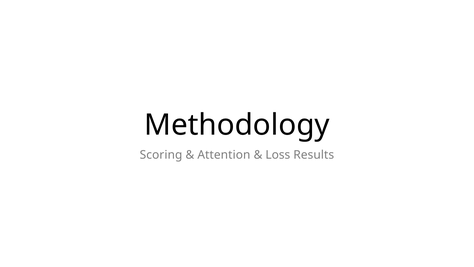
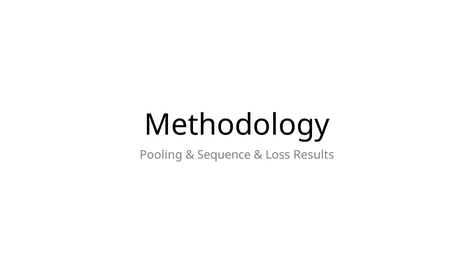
Scoring: Scoring -> Pooling
Attention: Attention -> Sequence
